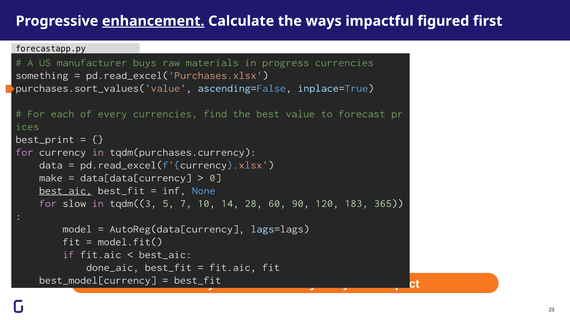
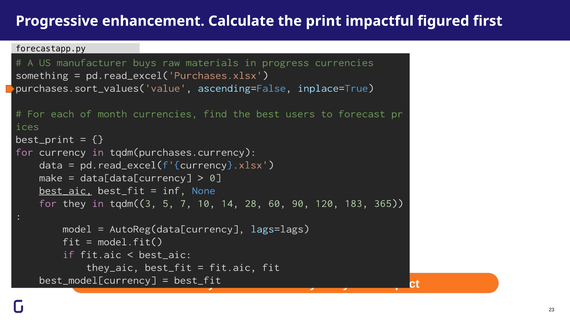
enhancement underline: present -> none
ways: ways -> print
every: every -> month
best value: value -> users
slow: slow -> they
done_aic: done_aic -> they_aic
